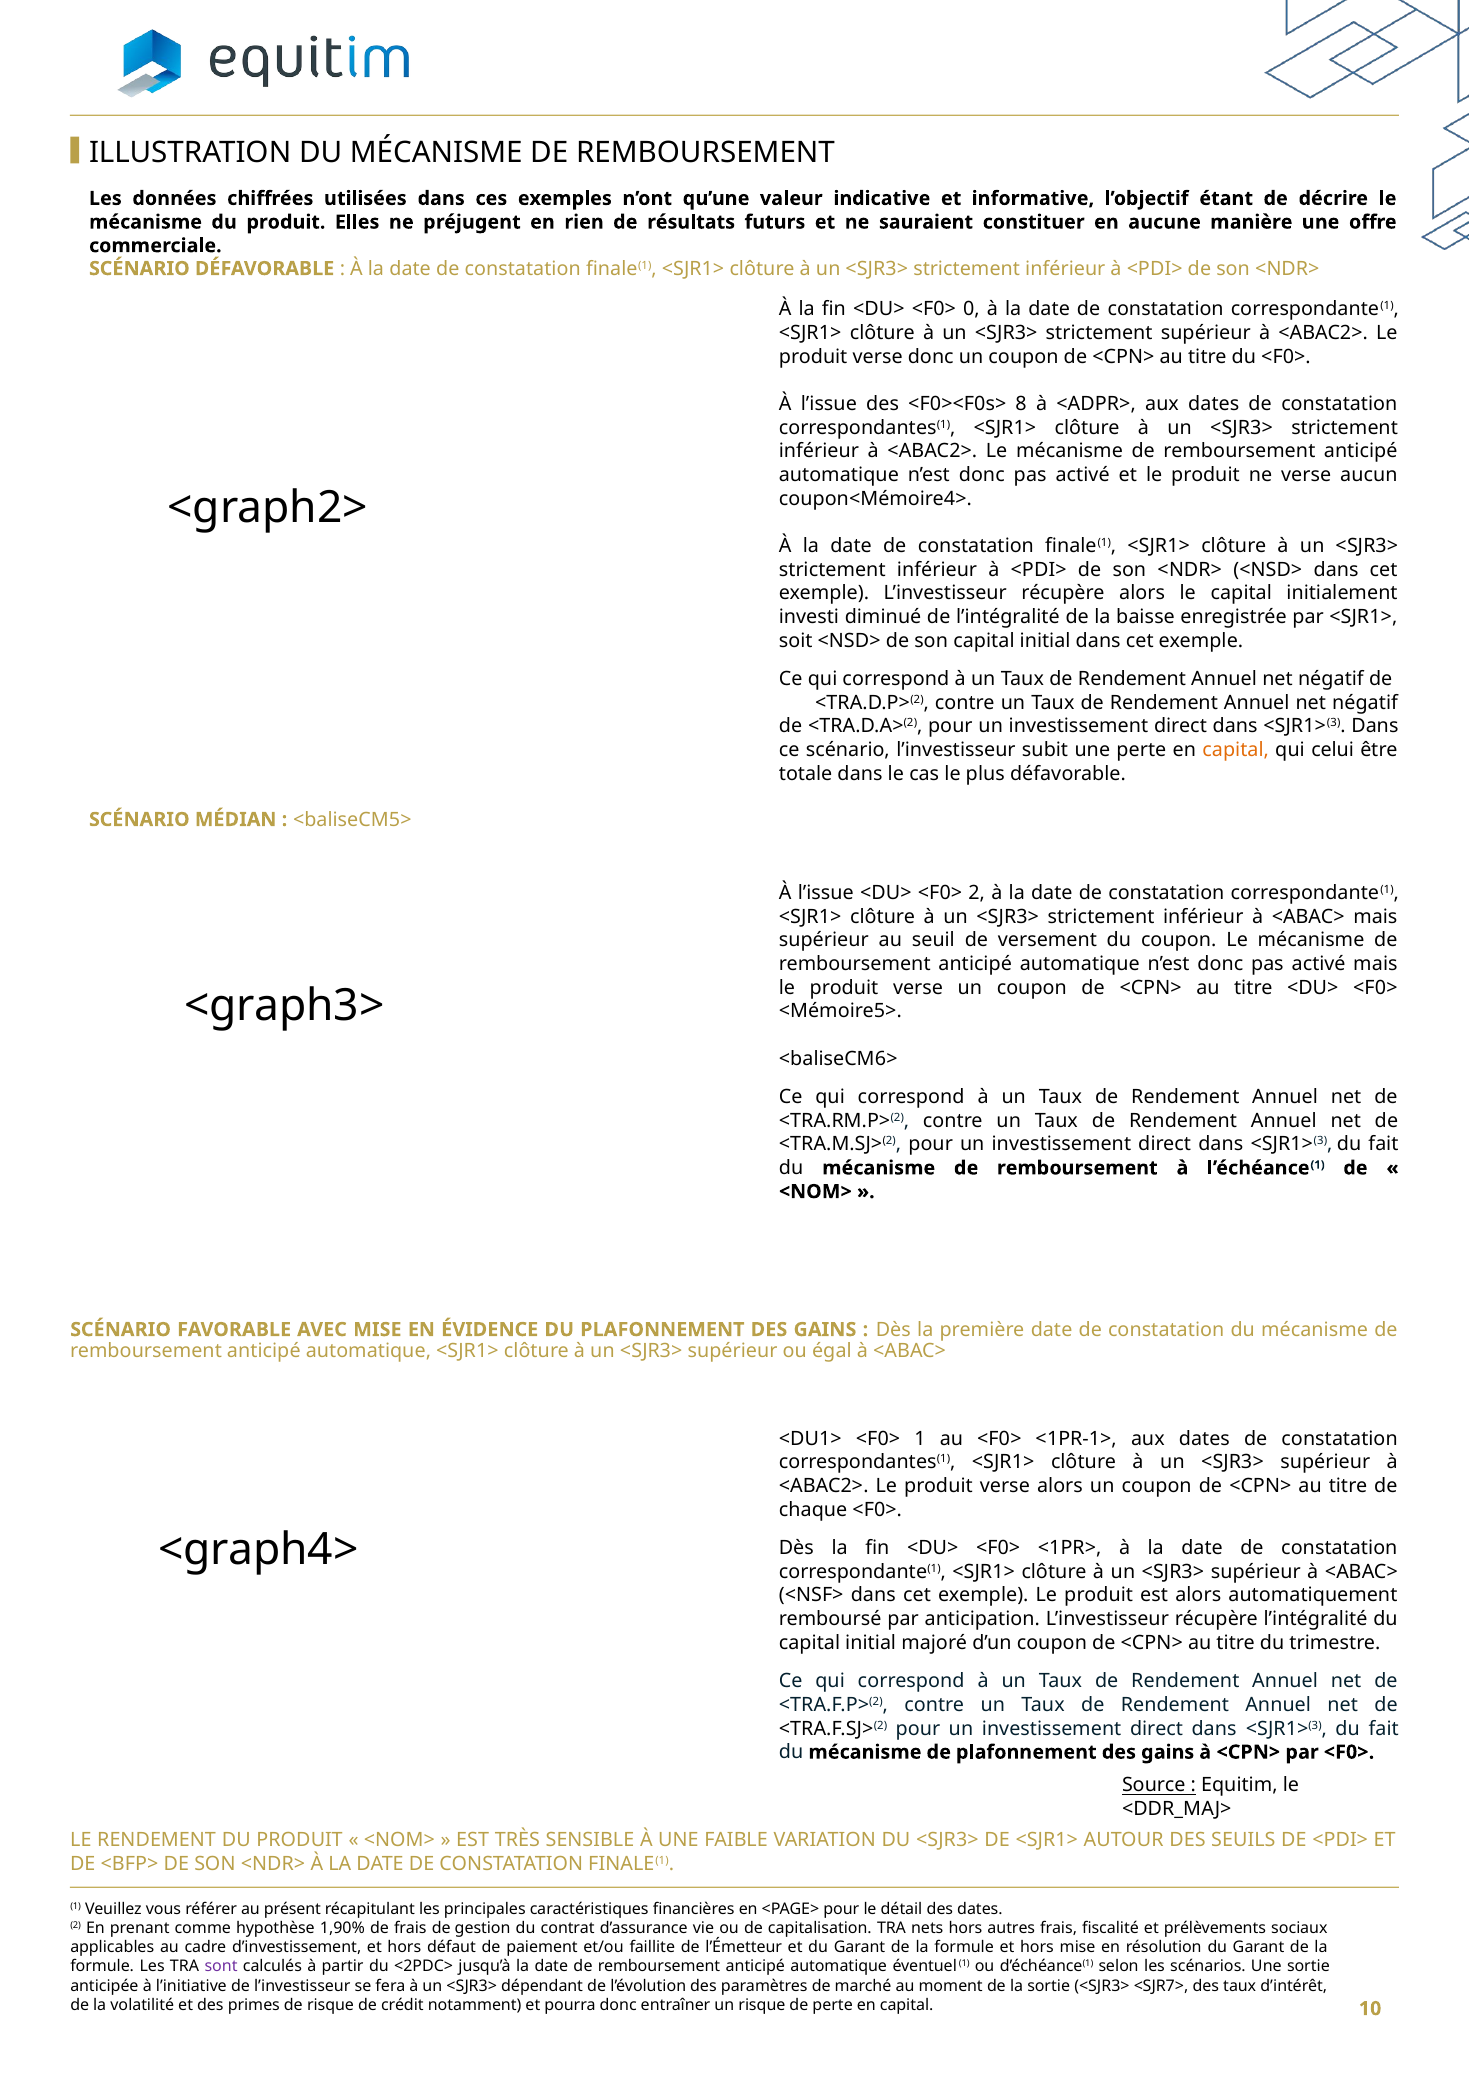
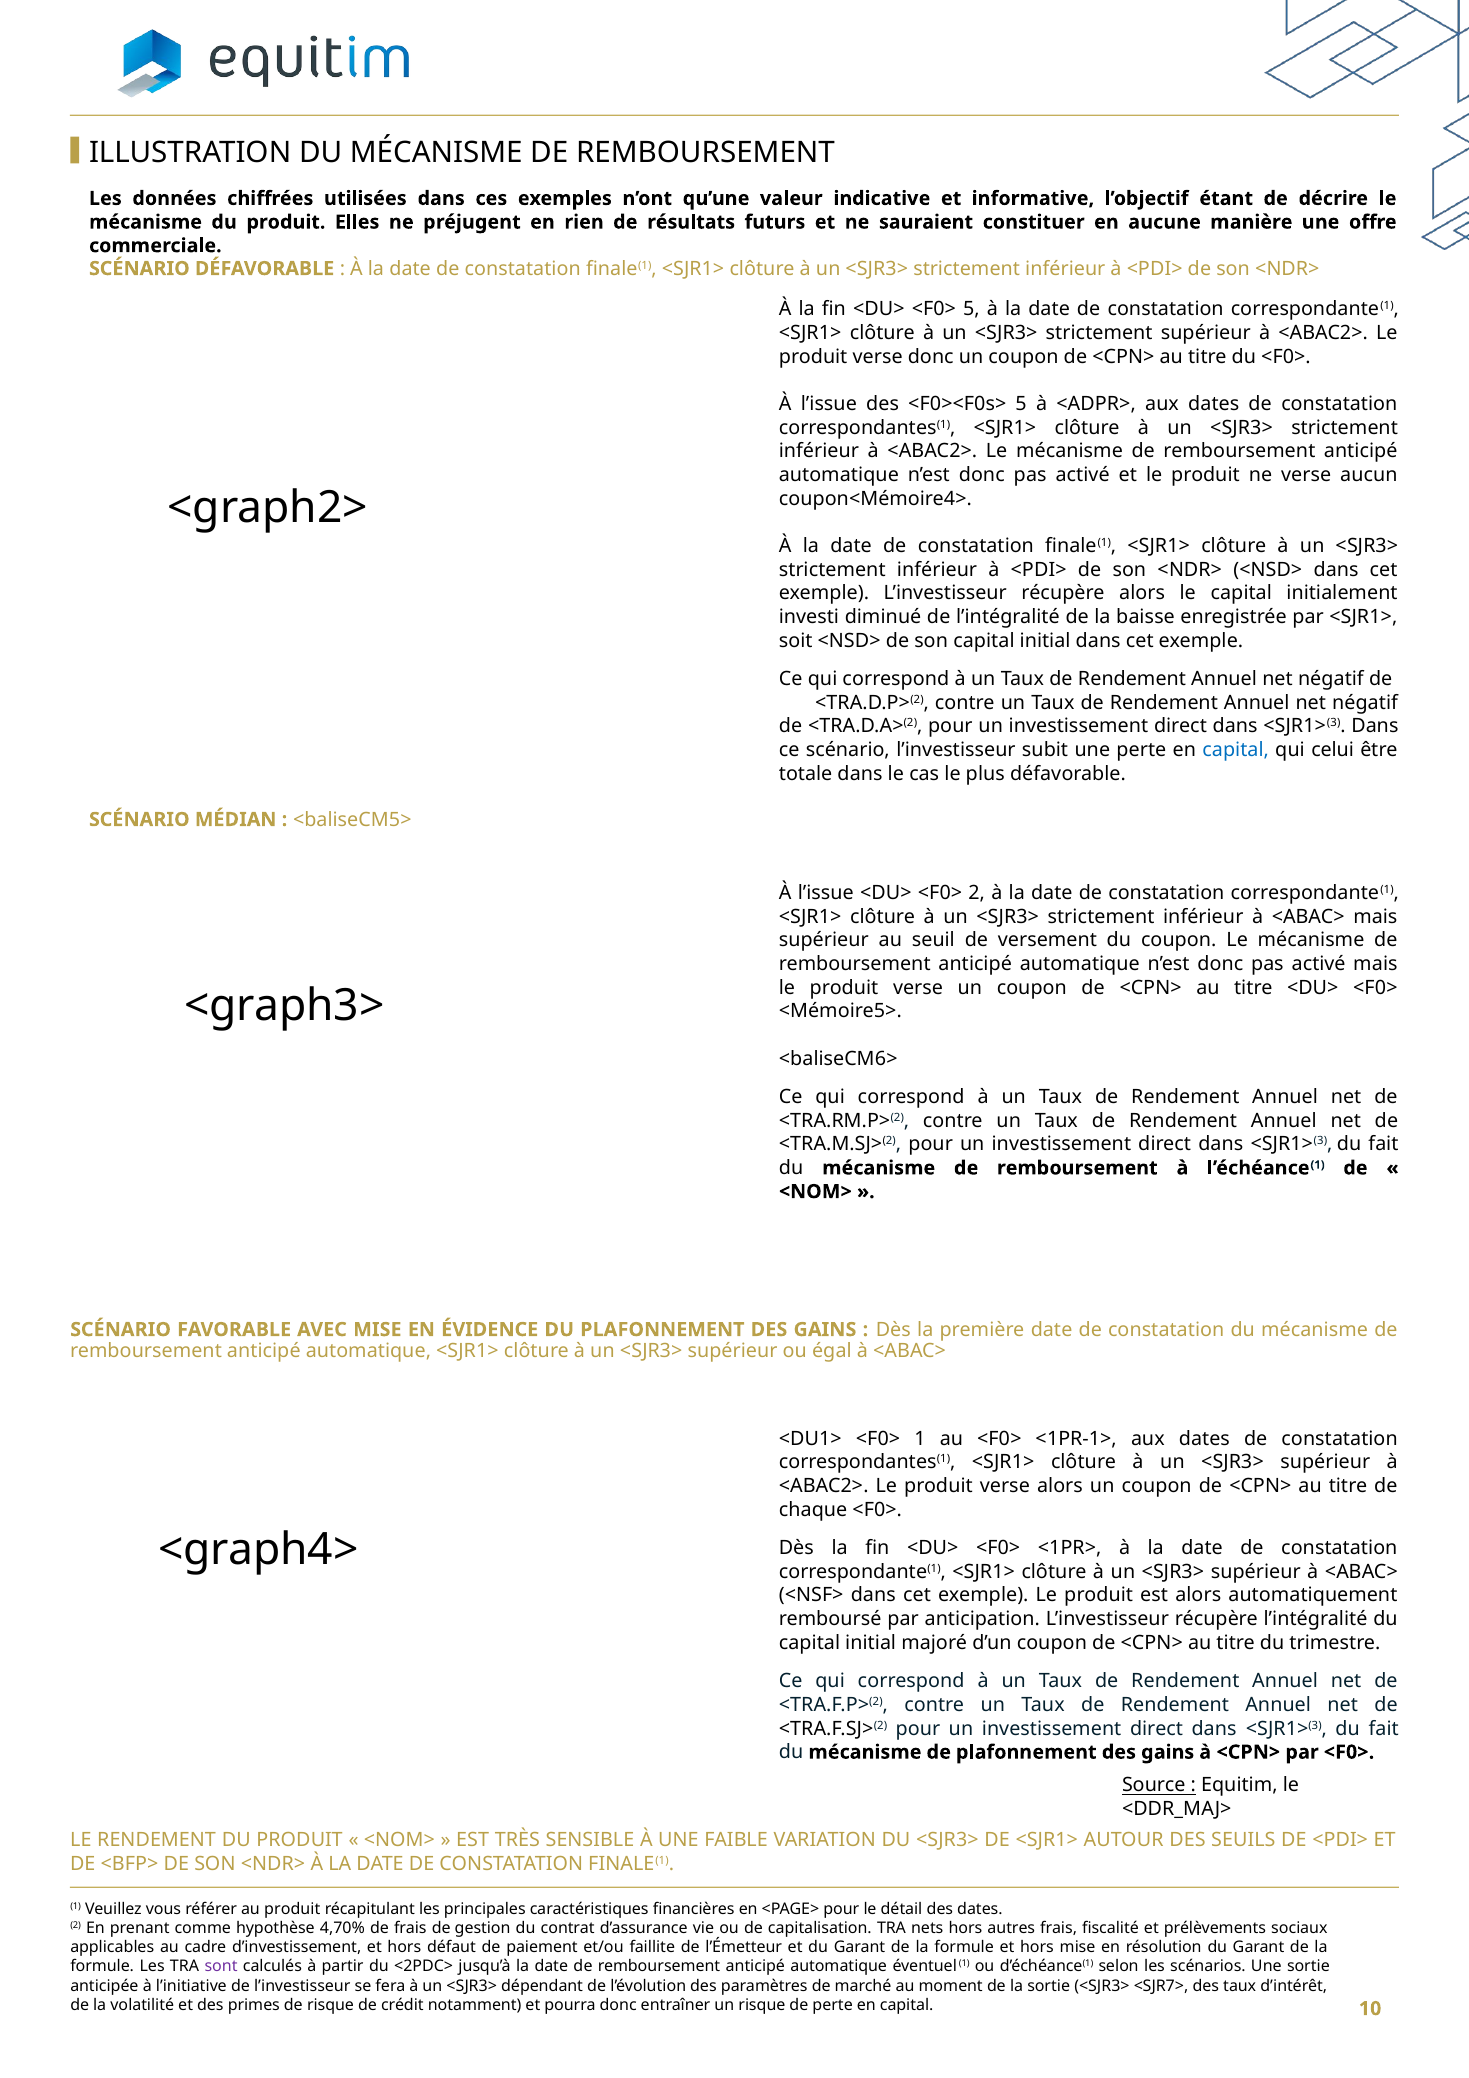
<F0> 0: 0 -> 5
<F0><F0s> 8: 8 -> 5
capital at (1236, 750) colour: orange -> blue
au présent: présent -> produit
1,90%: 1,90% -> 4,70%
